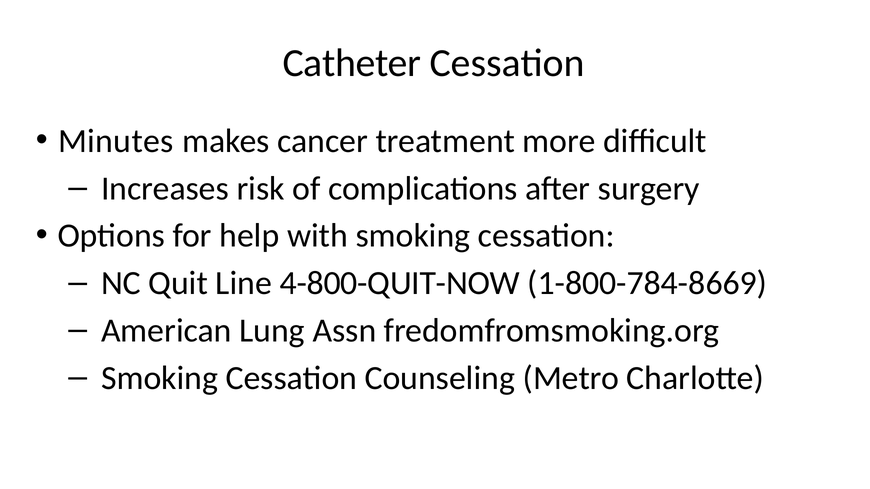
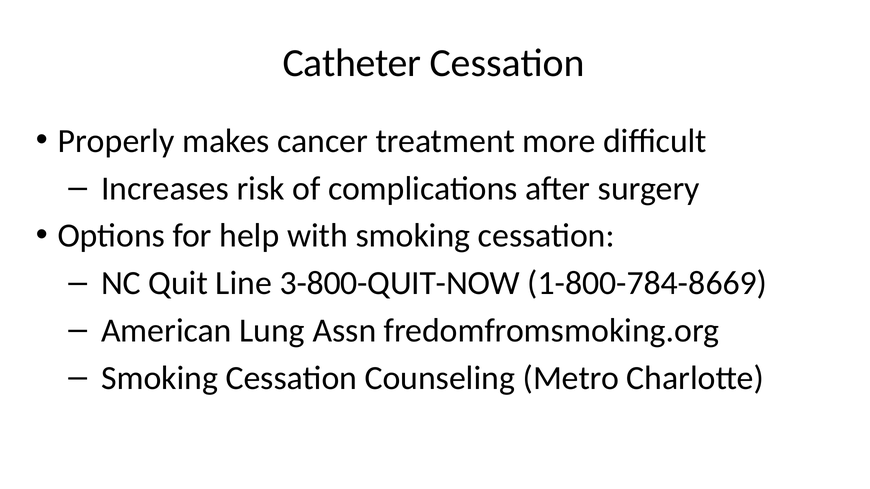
Minutes: Minutes -> Properly
4-800-QUIT-NOW: 4-800-QUIT-NOW -> 3-800-QUIT-NOW
